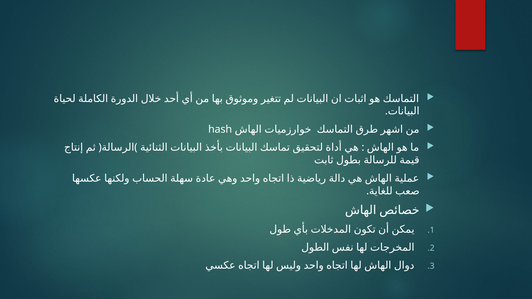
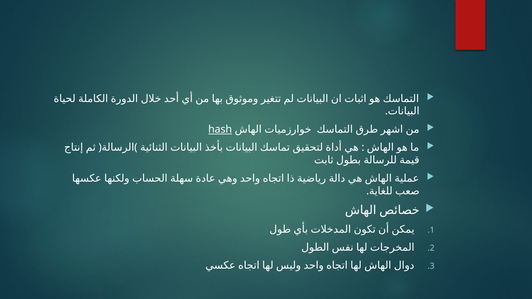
hash underline: none -> present
